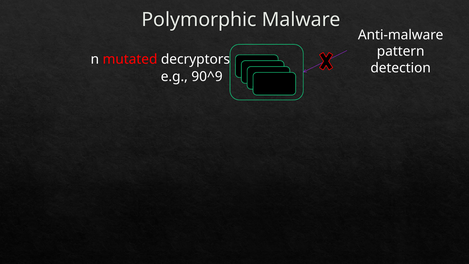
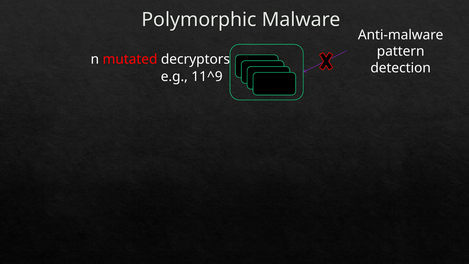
90^9: 90^9 -> 11^9
